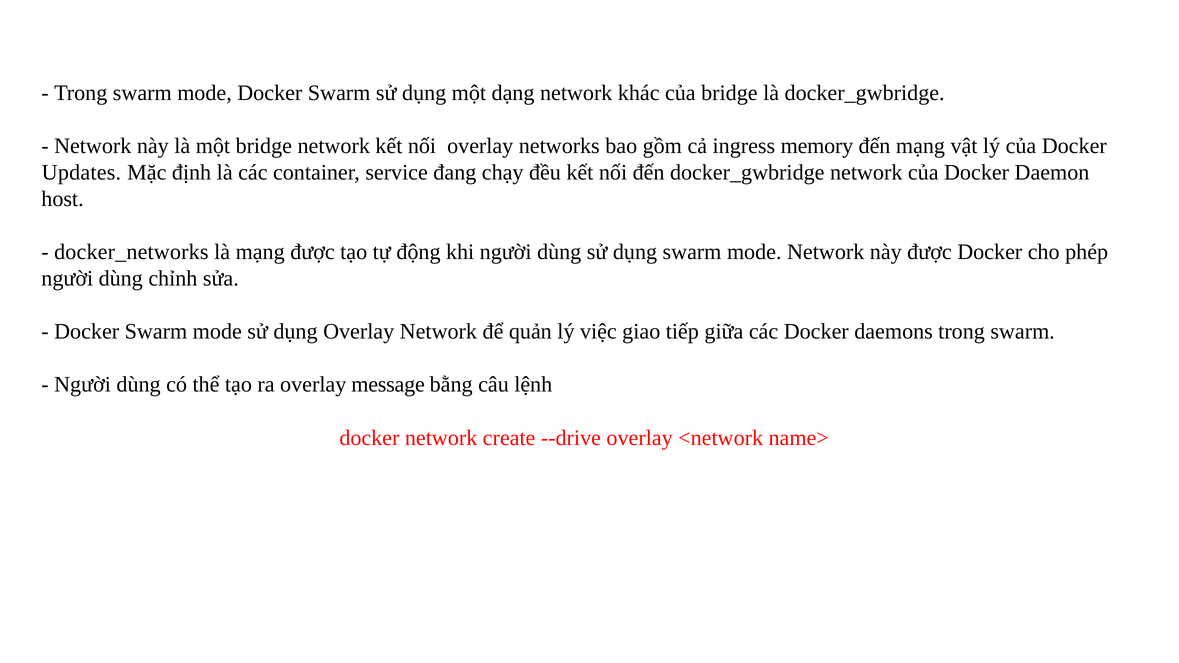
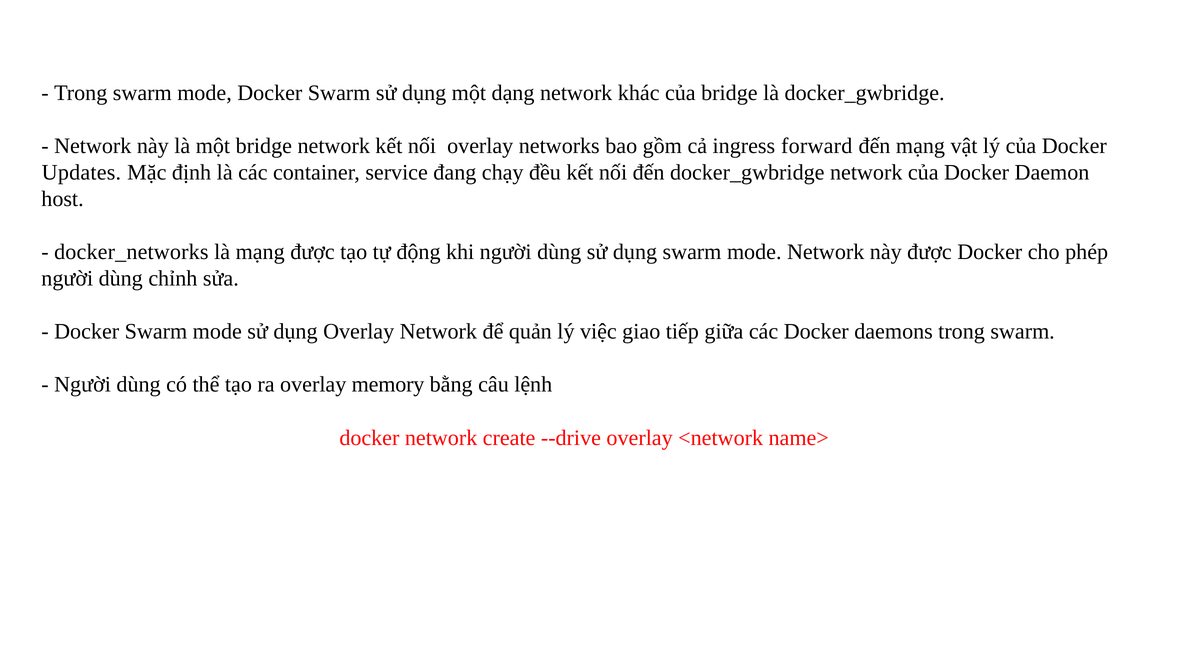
memory: memory -> forward
message: message -> memory
